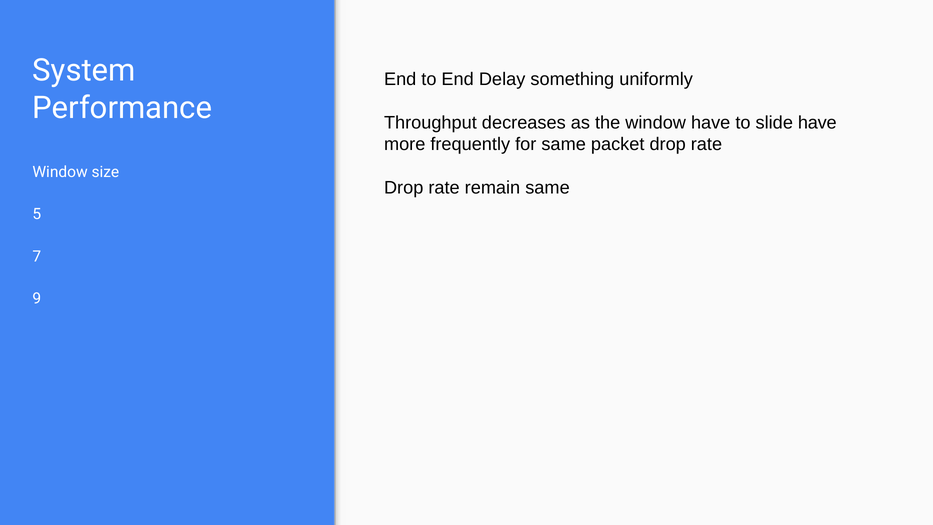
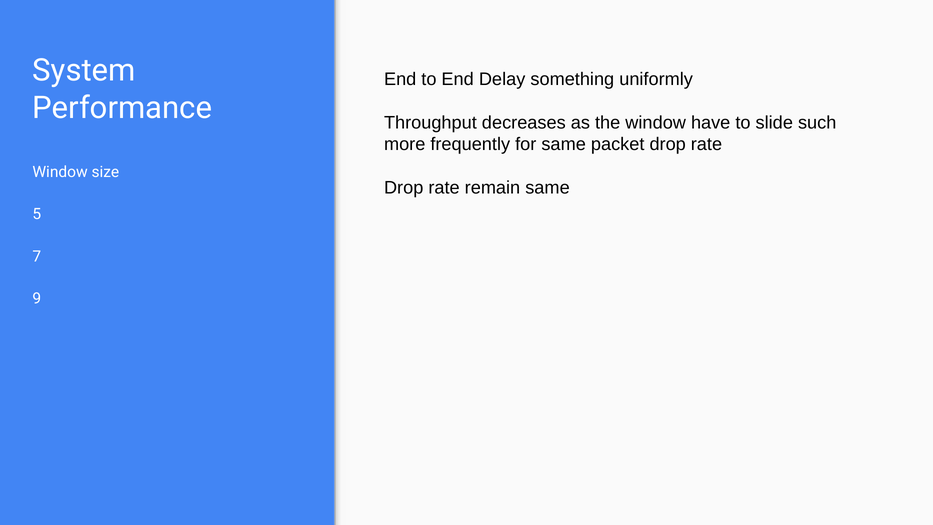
slide have: have -> such
